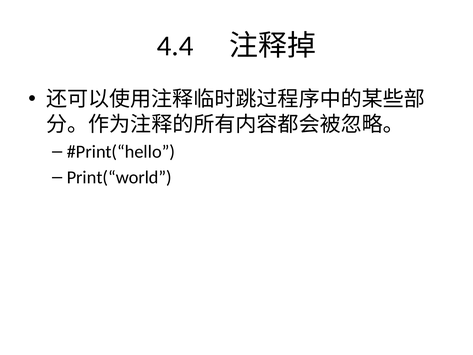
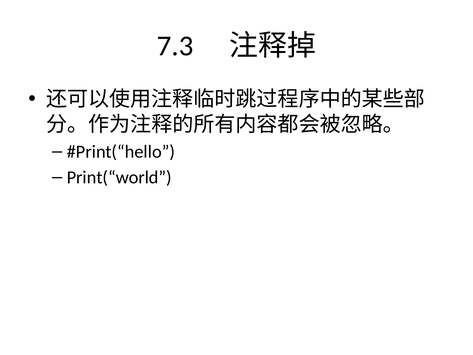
4.4: 4.4 -> 7.3
